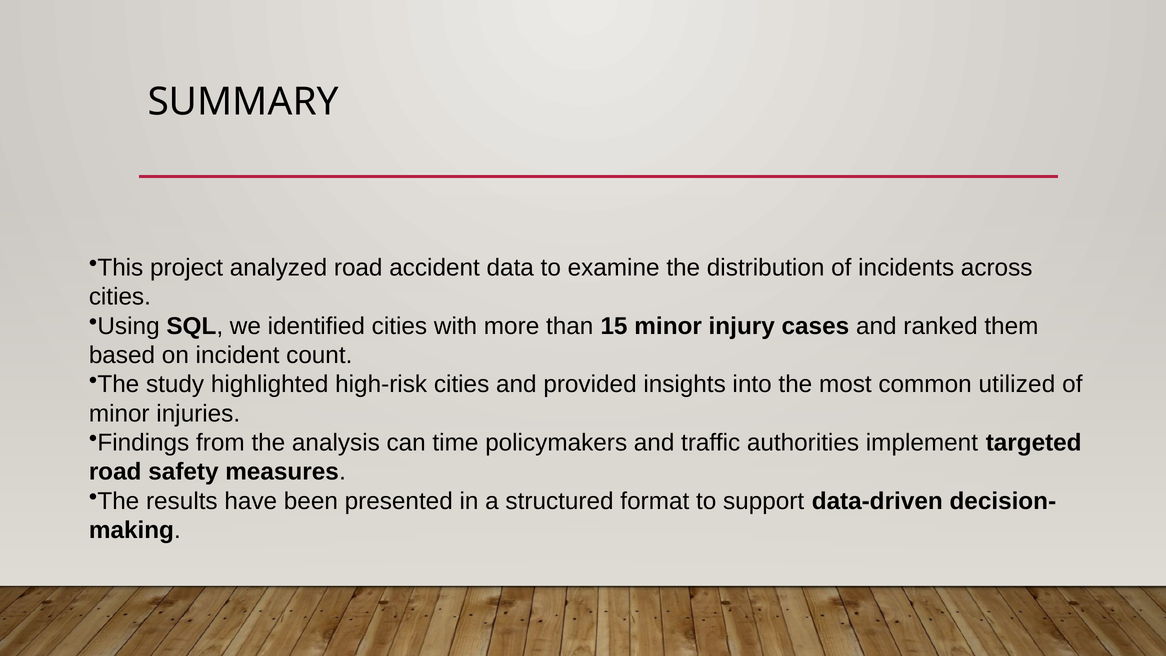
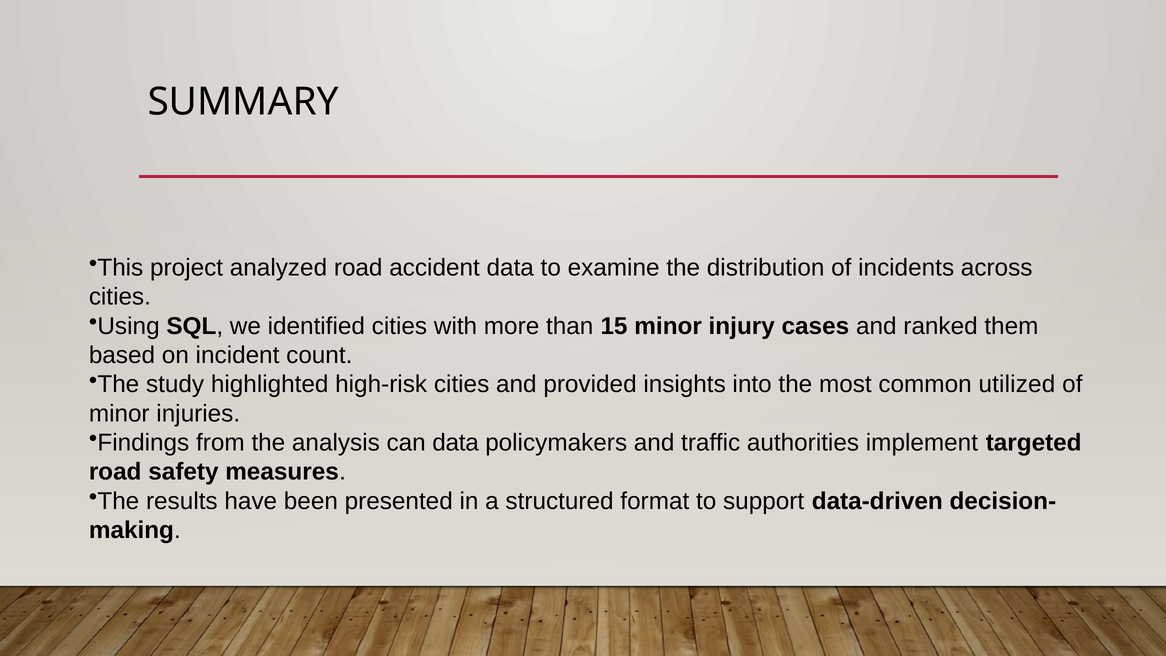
can time: time -> data
